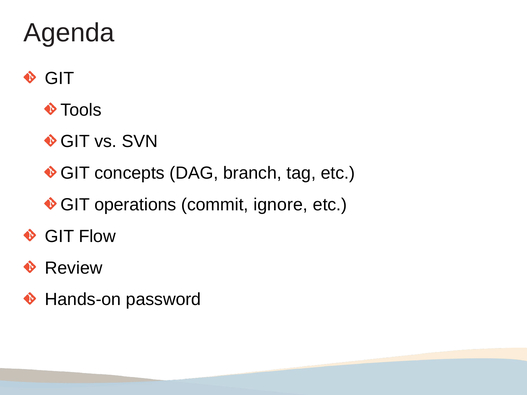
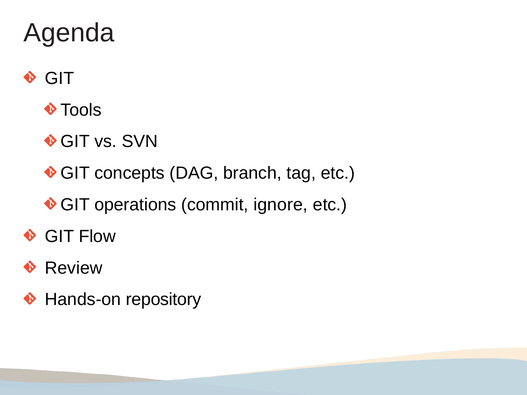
password: password -> repository
